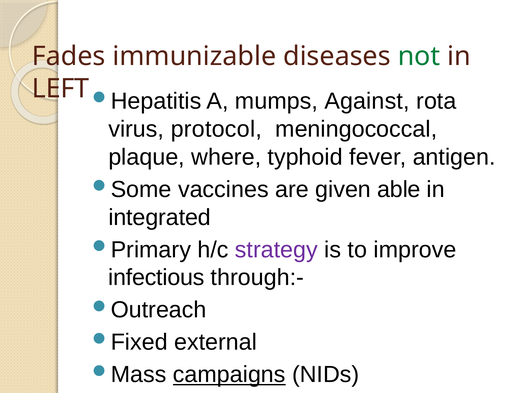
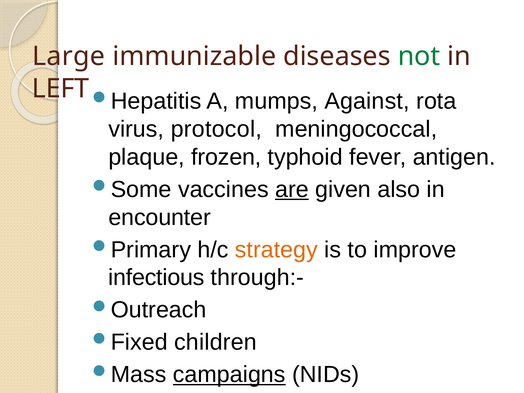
Fades: Fades -> Large
where: where -> frozen
are underline: none -> present
able: able -> also
integrated: integrated -> encounter
strategy colour: purple -> orange
external: external -> children
